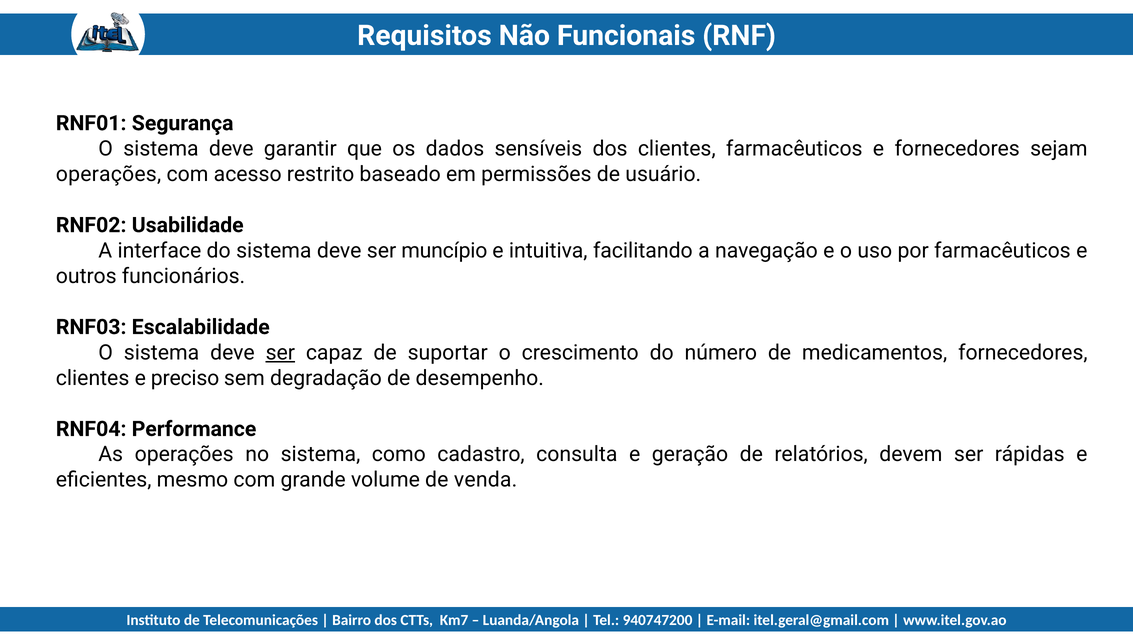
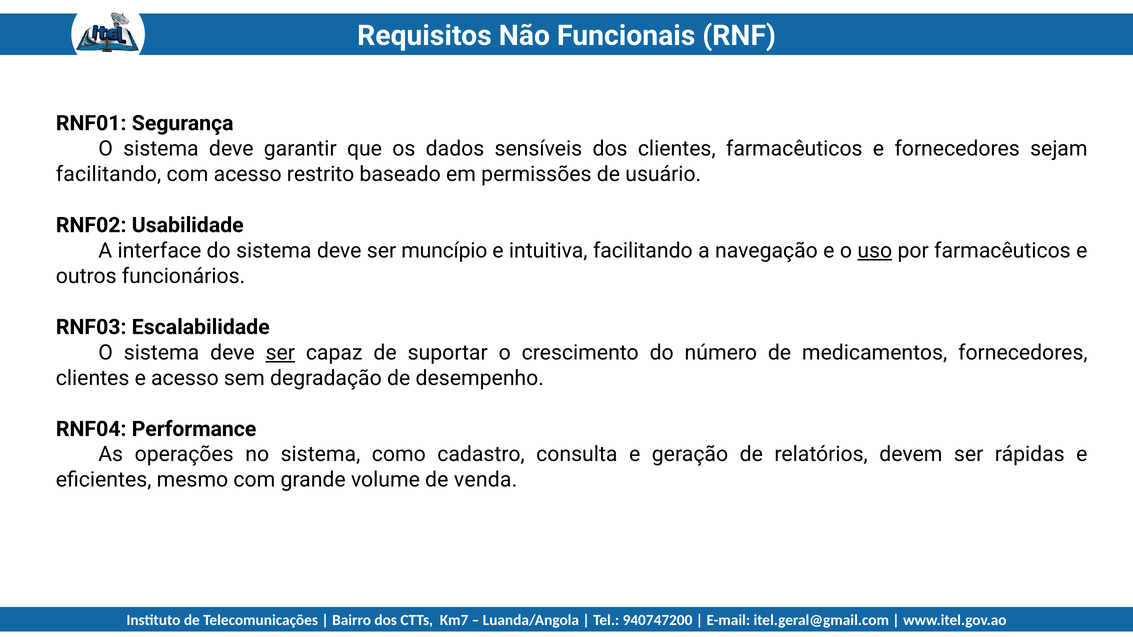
operações at (109, 174): operações -> facilitando
uso underline: none -> present
e preciso: preciso -> acesso
